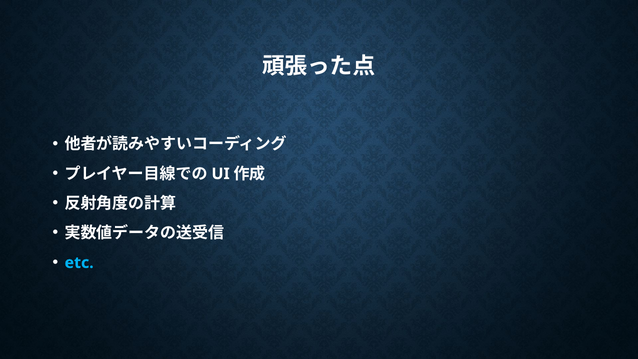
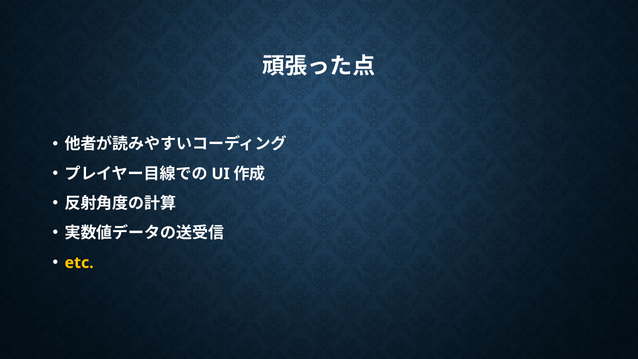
etc colour: light blue -> yellow
